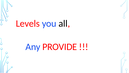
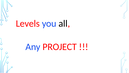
PROVIDE: PROVIDE -> PROJECT
